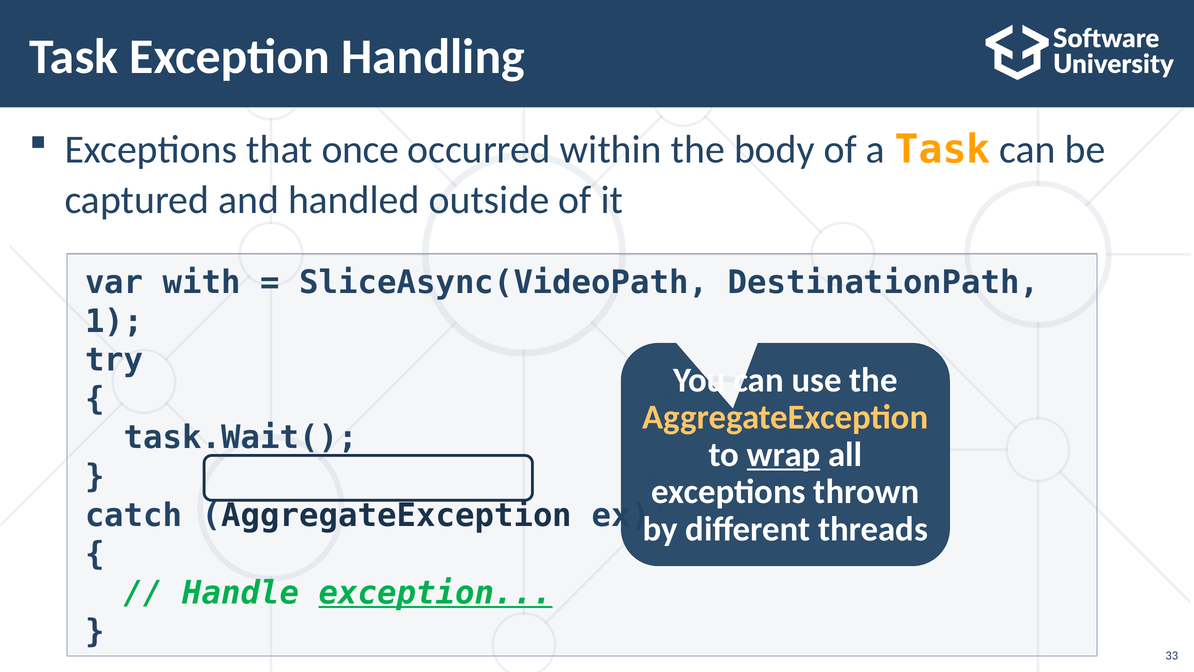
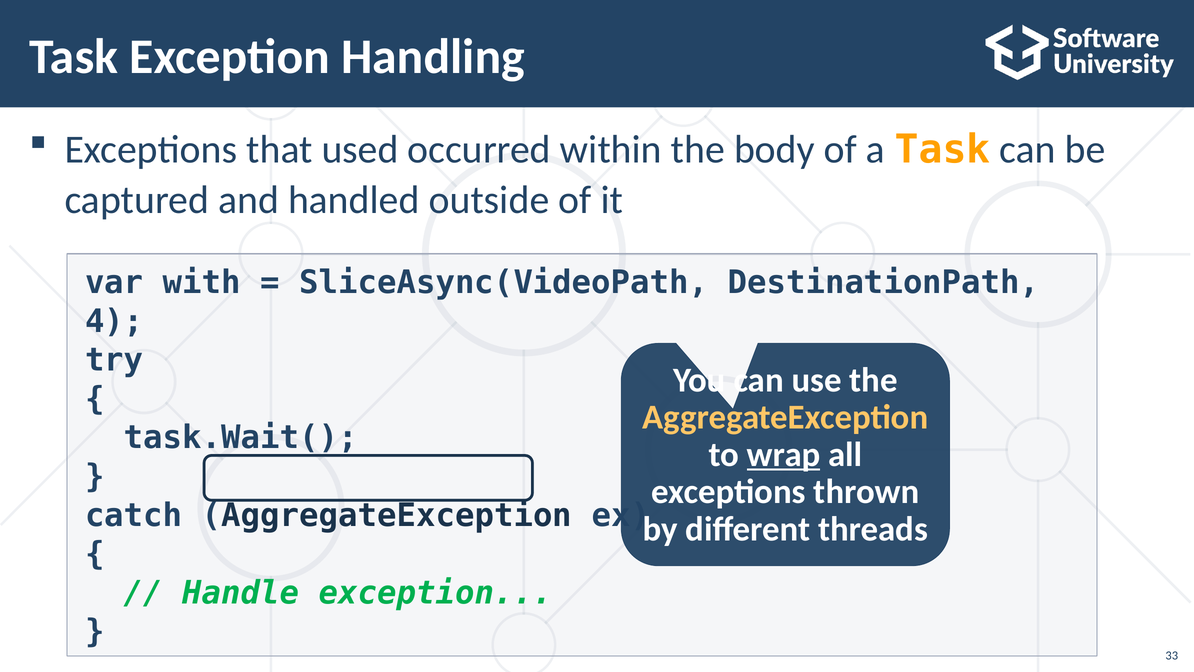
once: once -> used
1: 1 -> 4
exception at (436, 593) underline: present -> none
